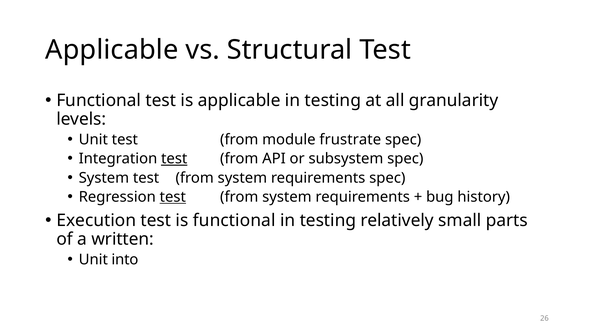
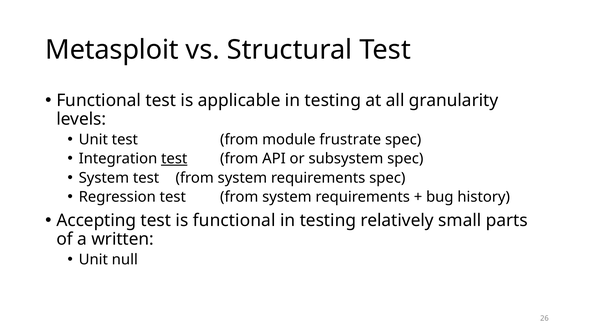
Applicable at (112, 50): Applicable -> Metasploit
test at (173, 197) underline: present -> none
Execution: Execution -> Accepting
into: into -> null
